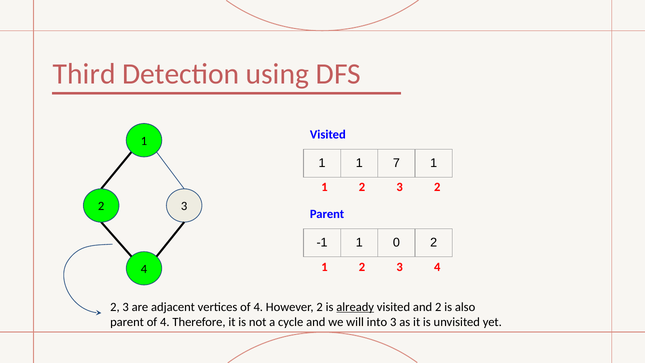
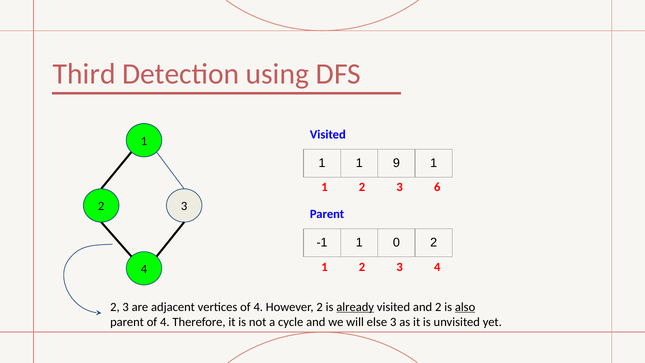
7: 7 -> 9
2 3 2: 2 -> 6
also underline: none -> present
into: into -> else
